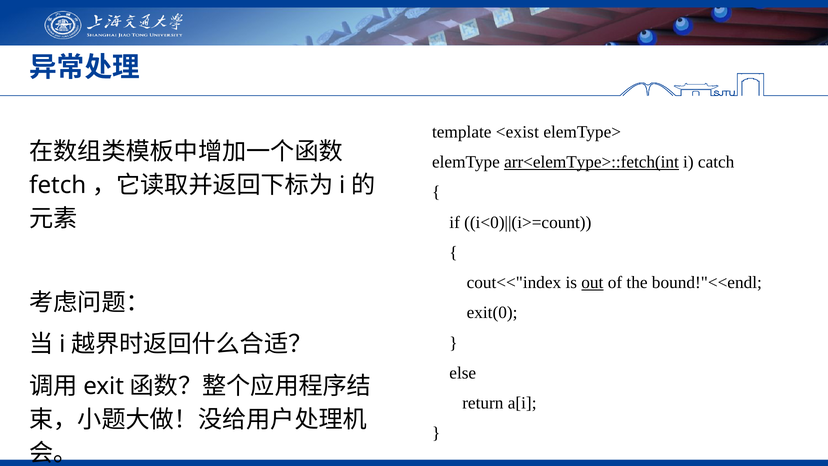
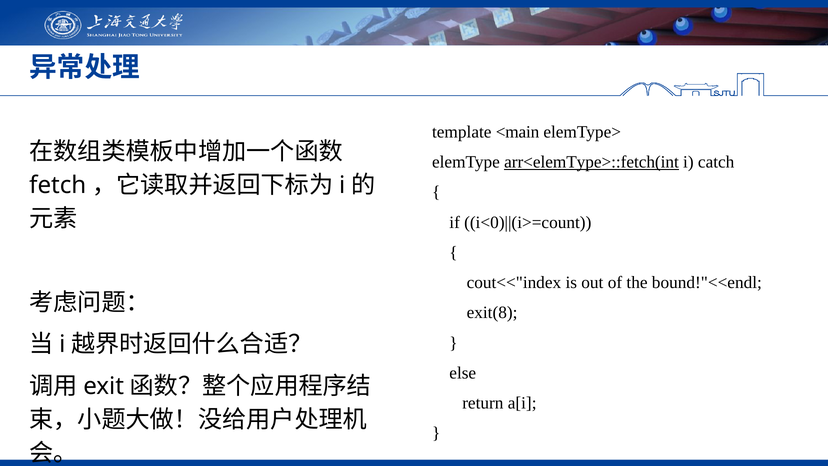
<exist: <exist -> <main
out underline: present -> none
exit(0: exit(0 -> exit(8
